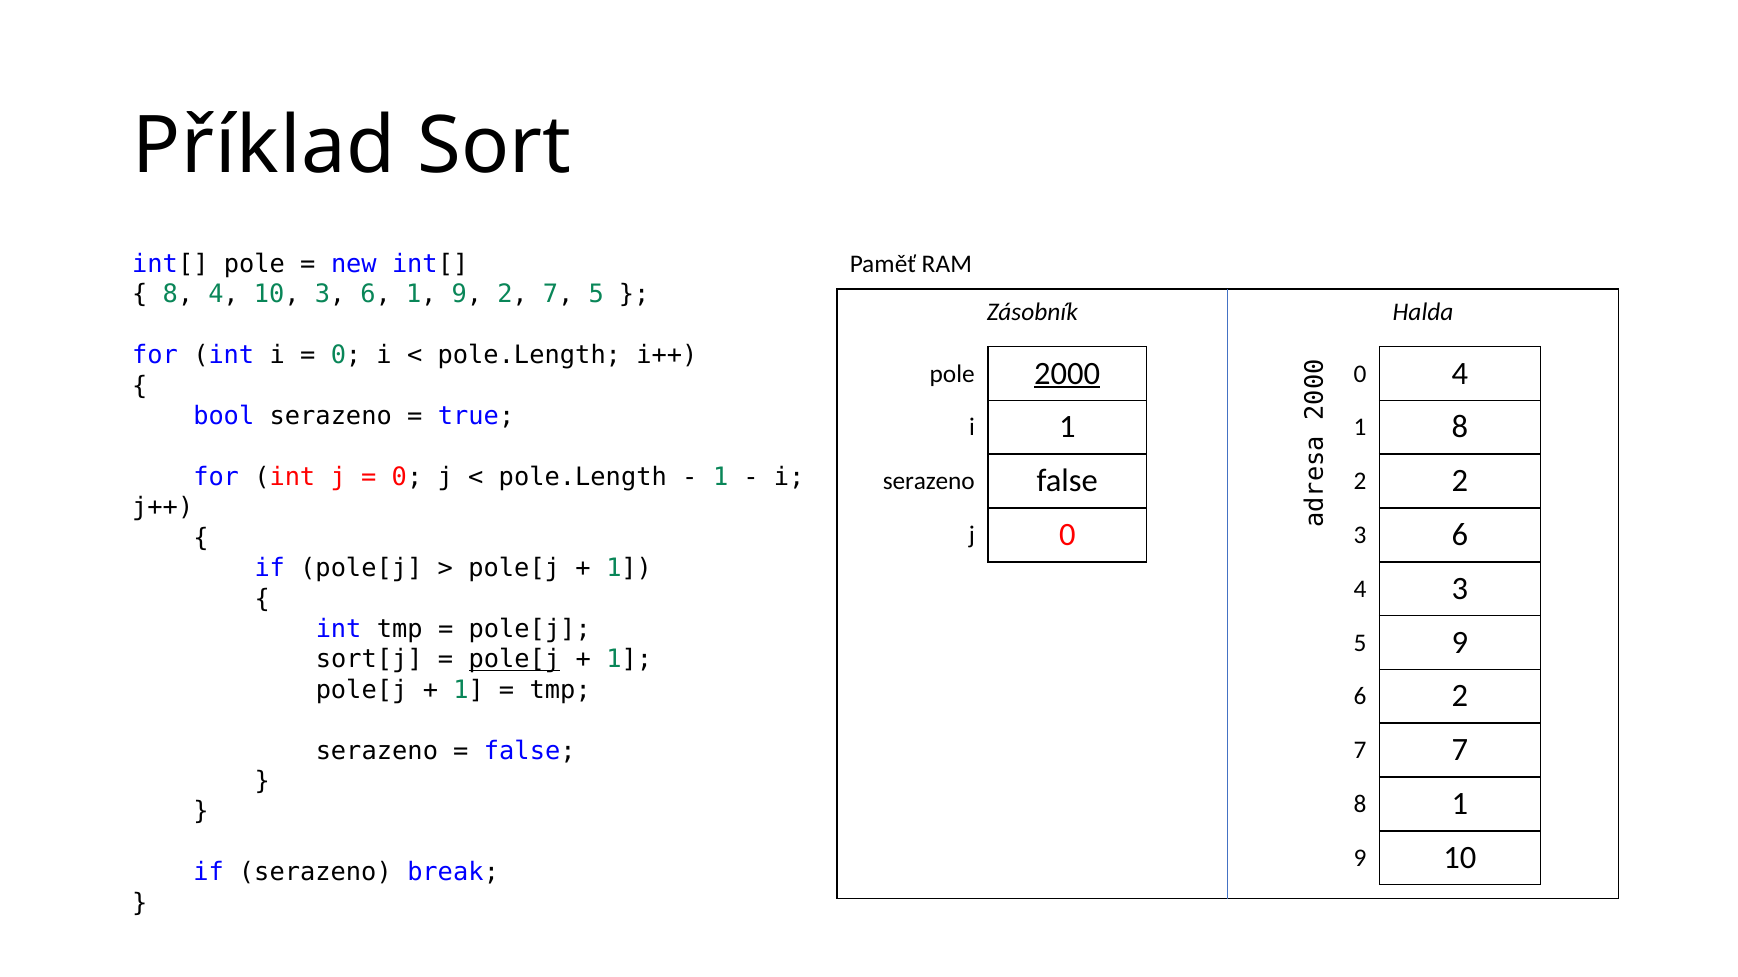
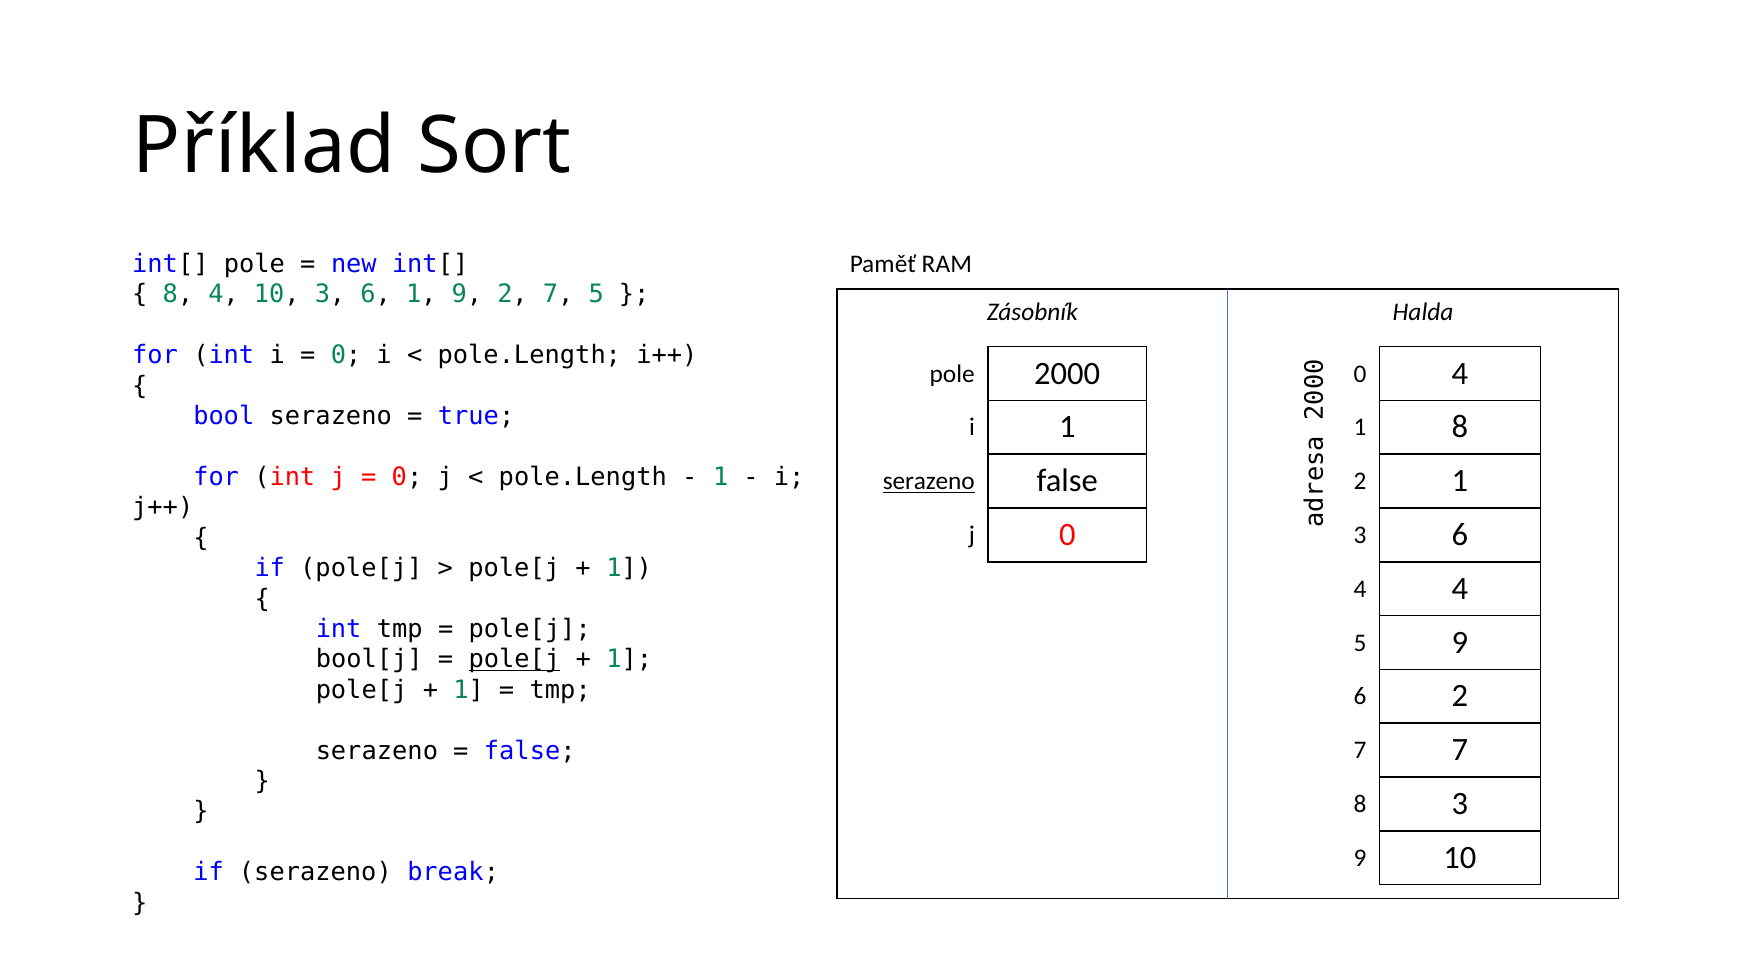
2000 underline: present -> none
serazeno at (929, 482) underline: none -> present
2 2: 2 -> 1
4 3: 3 -> 4
sort[j: sort[j -> bool[j
8 1: 1 -> 3
